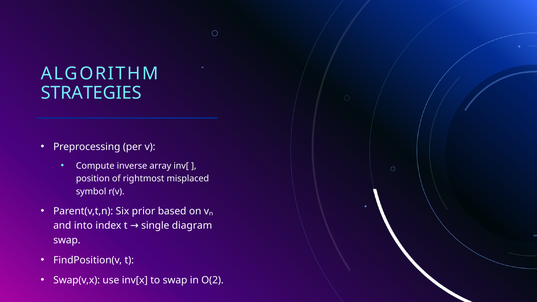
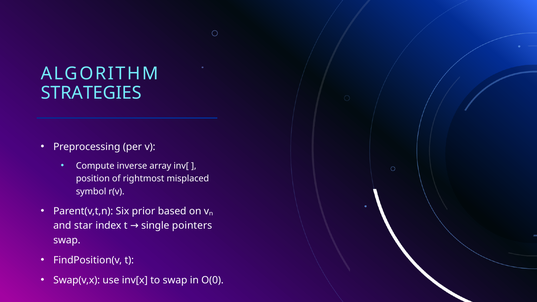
into: into -> star
diagram: diagram -> pointers
O(2: O(2 -> O(0
